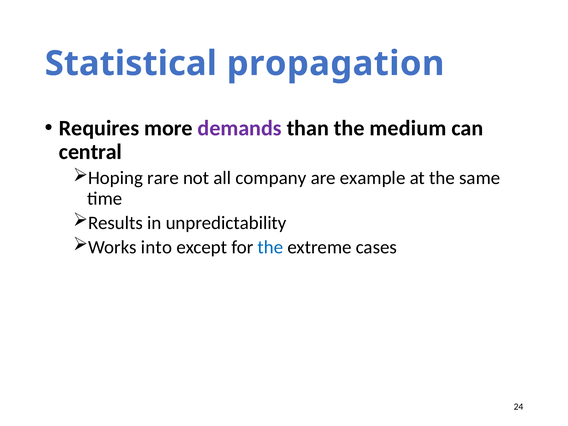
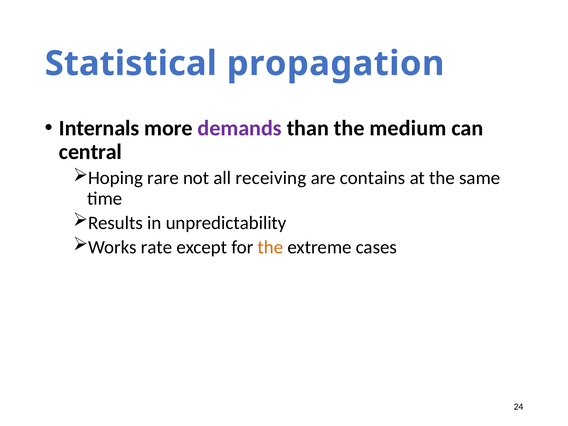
Requires: Requires -> Internals
company: company -> receiving
example: example -> contains
into: into -> rate
the at (270, 247) colour: blue -> orange
